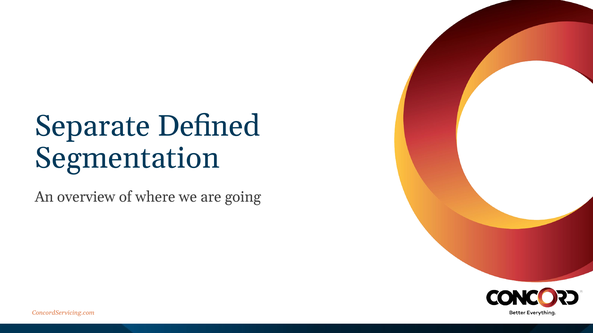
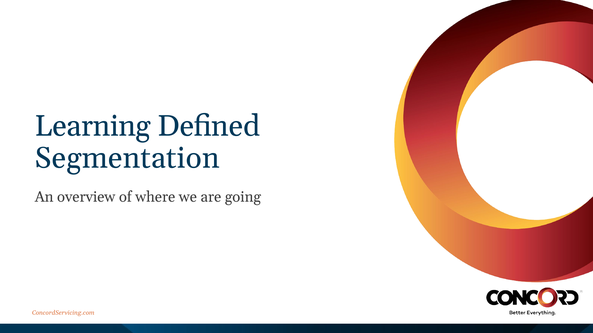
Separate: Separate -> Learning
